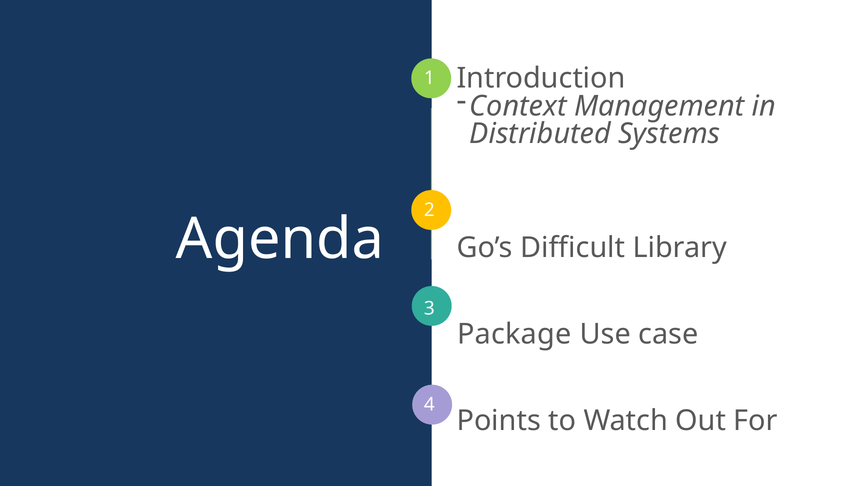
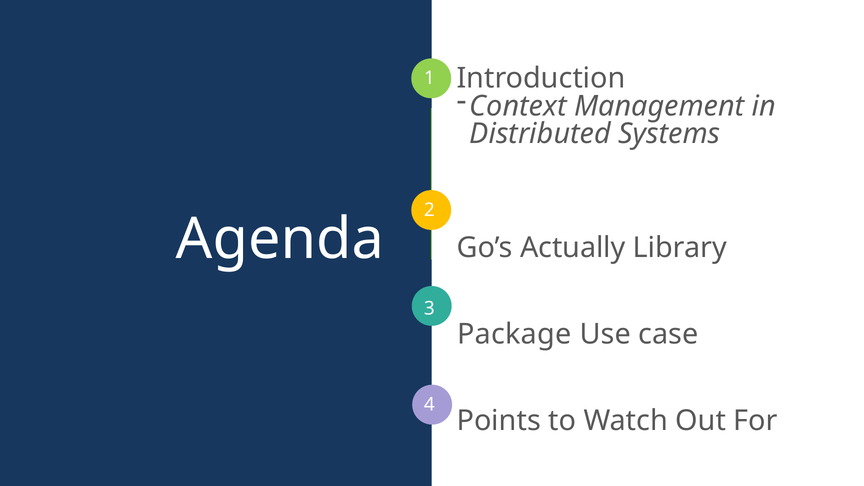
Difficult: Difficult -> Actually
